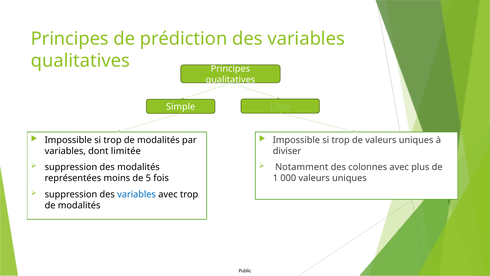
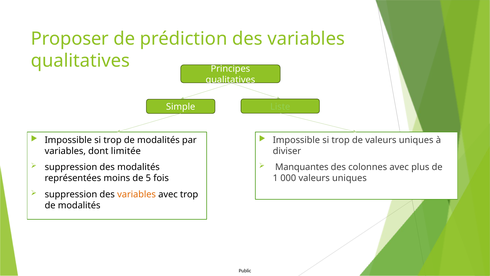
Principes at (70, 39): Principes -> Proposer
Notamment: Notamment -> Manquantes
variables at (137, 194) colour: blue -> orange
